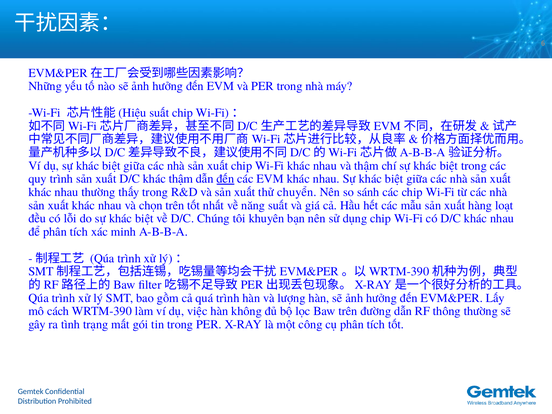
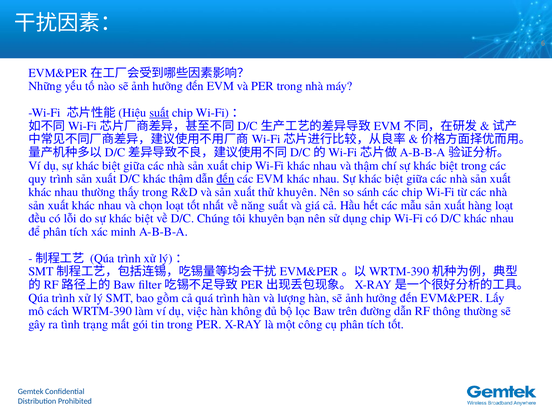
suất at (159, 113) underline: none -> present
thử chuyển: chuyển -> khuyên
chọn trên: trên -> loạt
